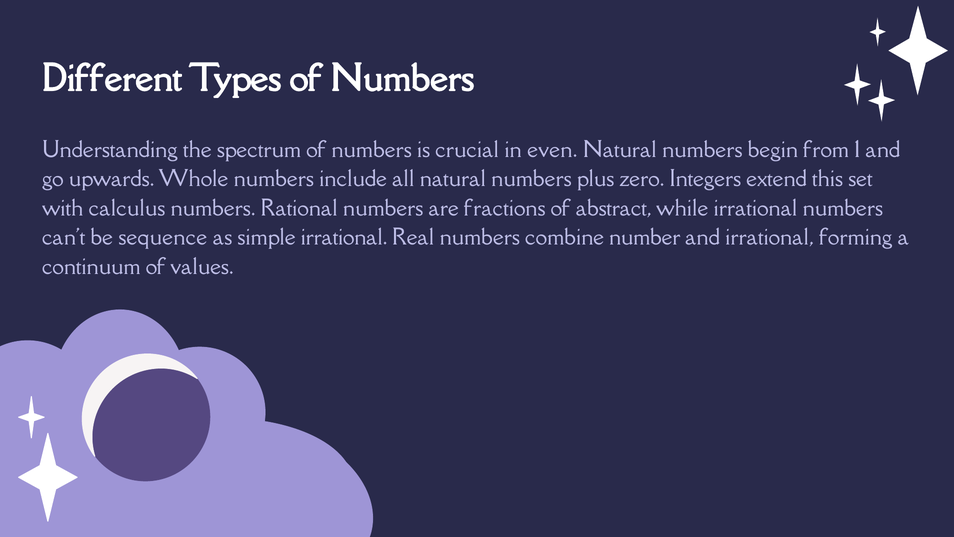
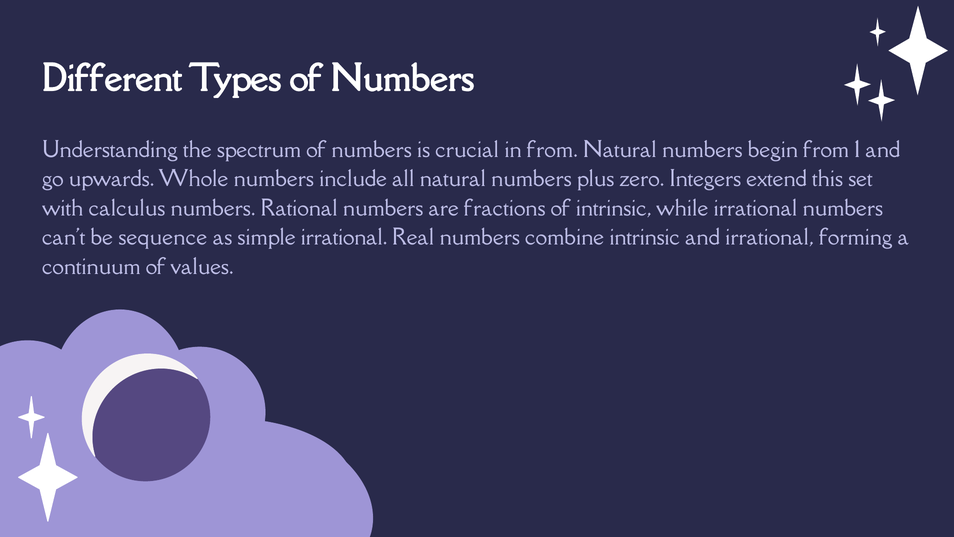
in even: even -> from
of abstract: abstract -> intrinsic
combine number: number -> intrinsic
